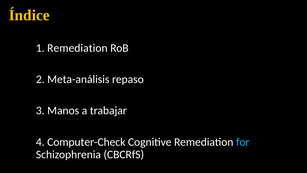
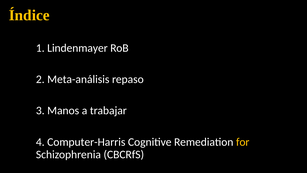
1 Remediation: Remediation -> Lindenmayer
Computer-Check: Computer-Check -> Computer-Harris
for colour: light blue -> yellow
